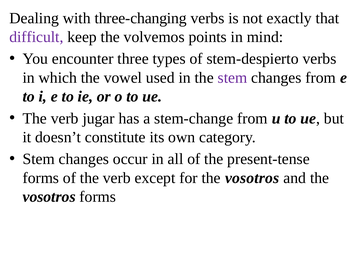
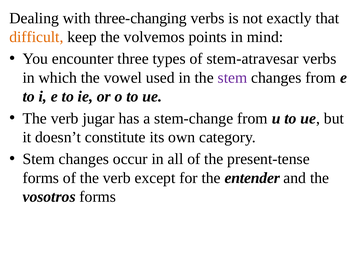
difficult colour: purple -> orange
stem-despierto: stem-despierto -> stem-atravesar
for the vosotros: vosotros -> entender
